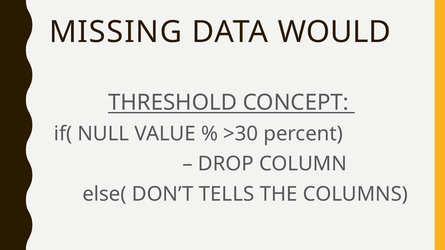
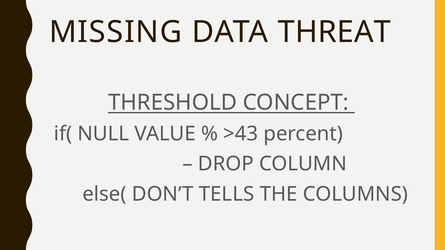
WOULD: WOULD -> THREAT
>30: >30 -> >43
